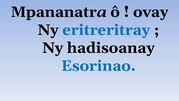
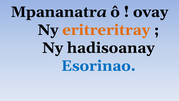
eritreritray colour: blue -> orange
